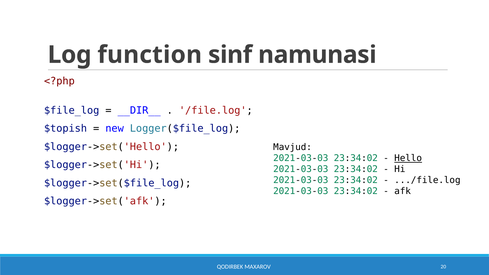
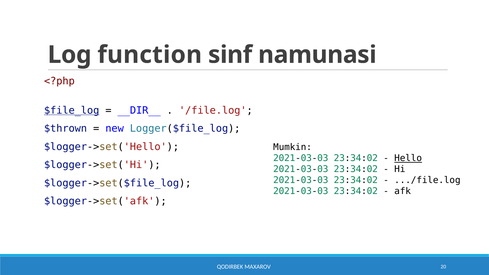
$file_log underline: none -> present
$topish: $topish -> $thrown
Mavjud: Mavjud -> Mumkin
